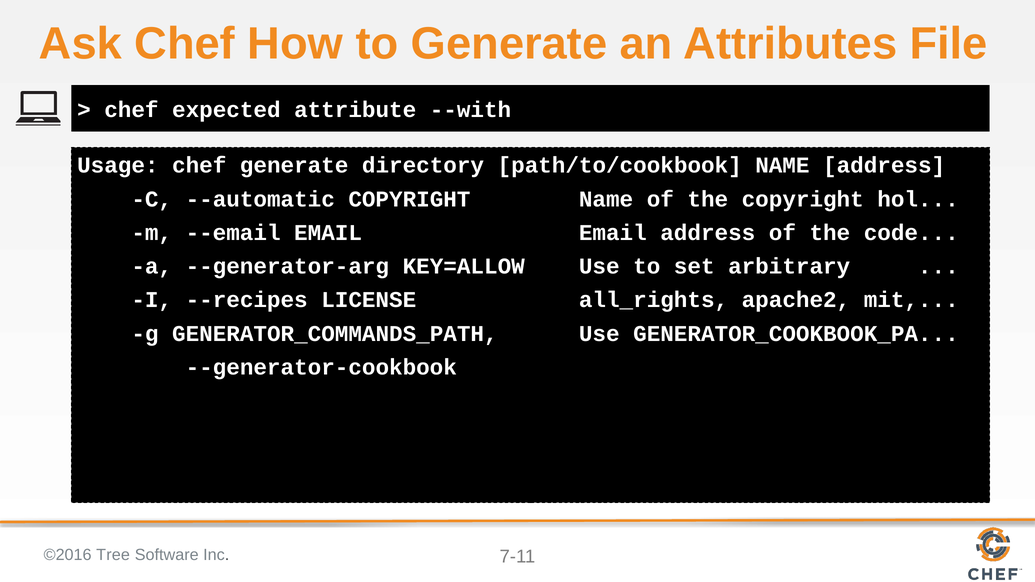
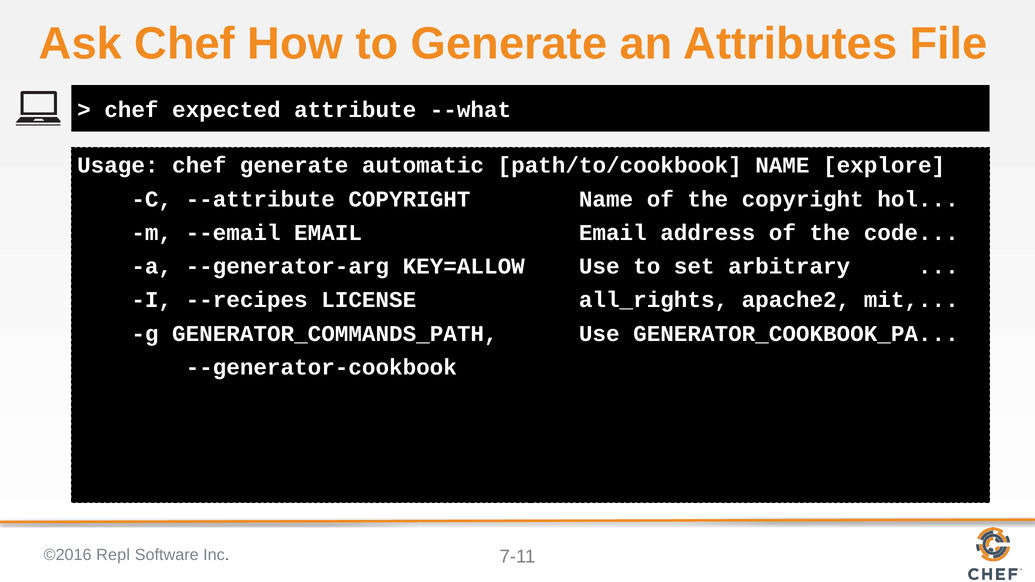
--with: --with -> --what
directory: directory -> automatic
NAME address: address -> explore
--automatic: --automatic -> --attribute
Tree: Tree -> Repl
